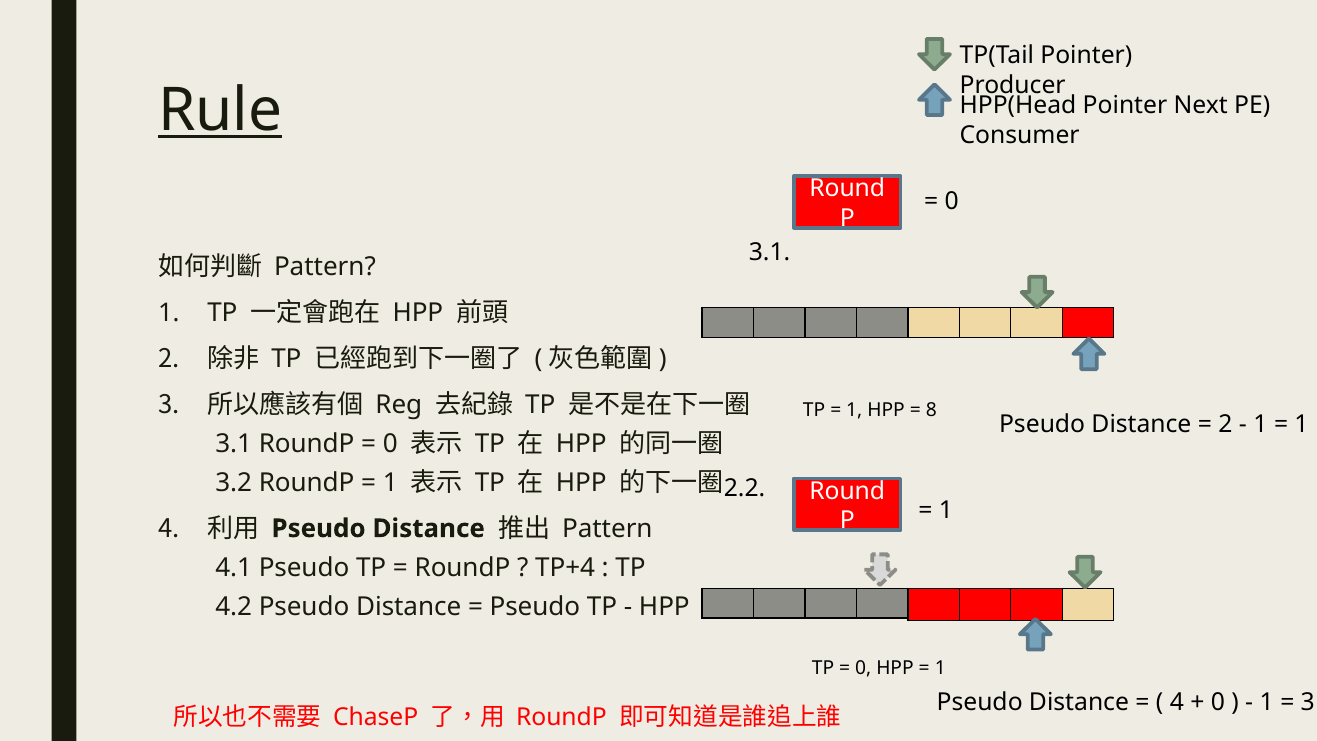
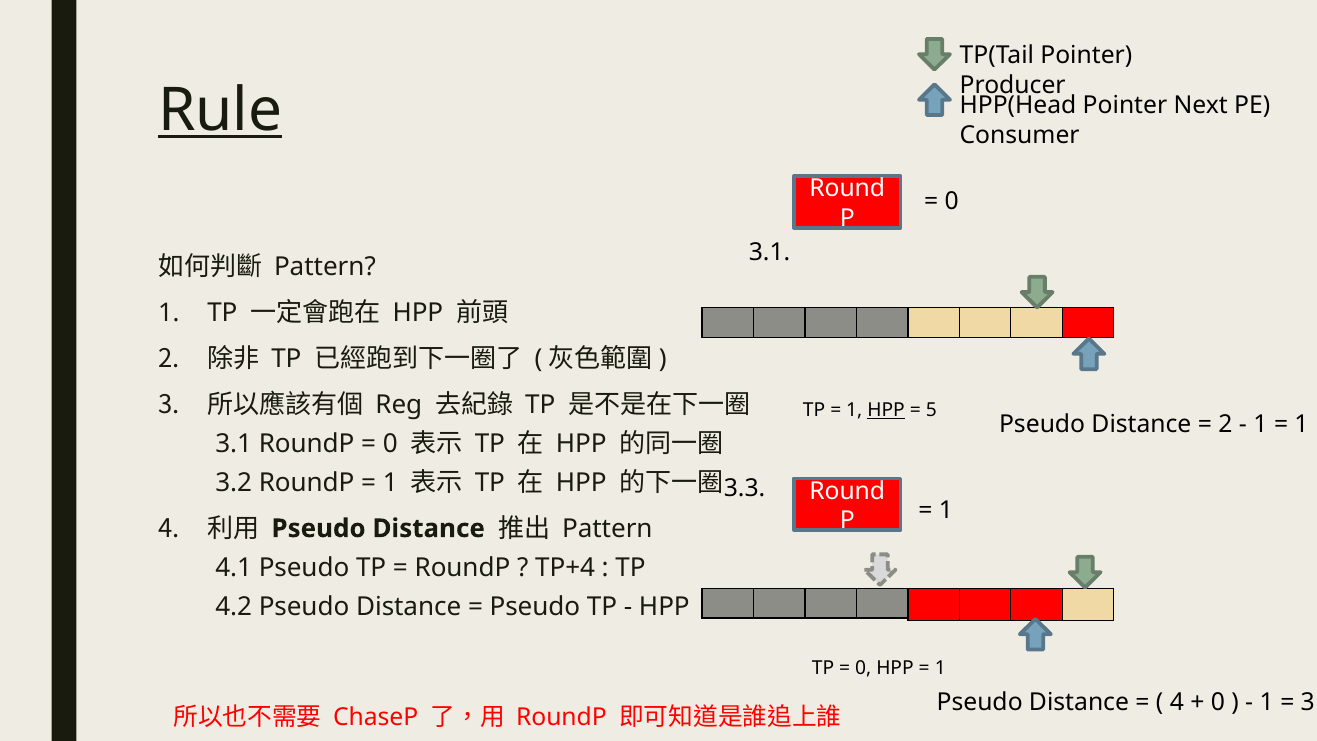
HPP at (886, 410) underline: none -> present
8: 8 -> 5
2.2: 2.2 -> 3.3
